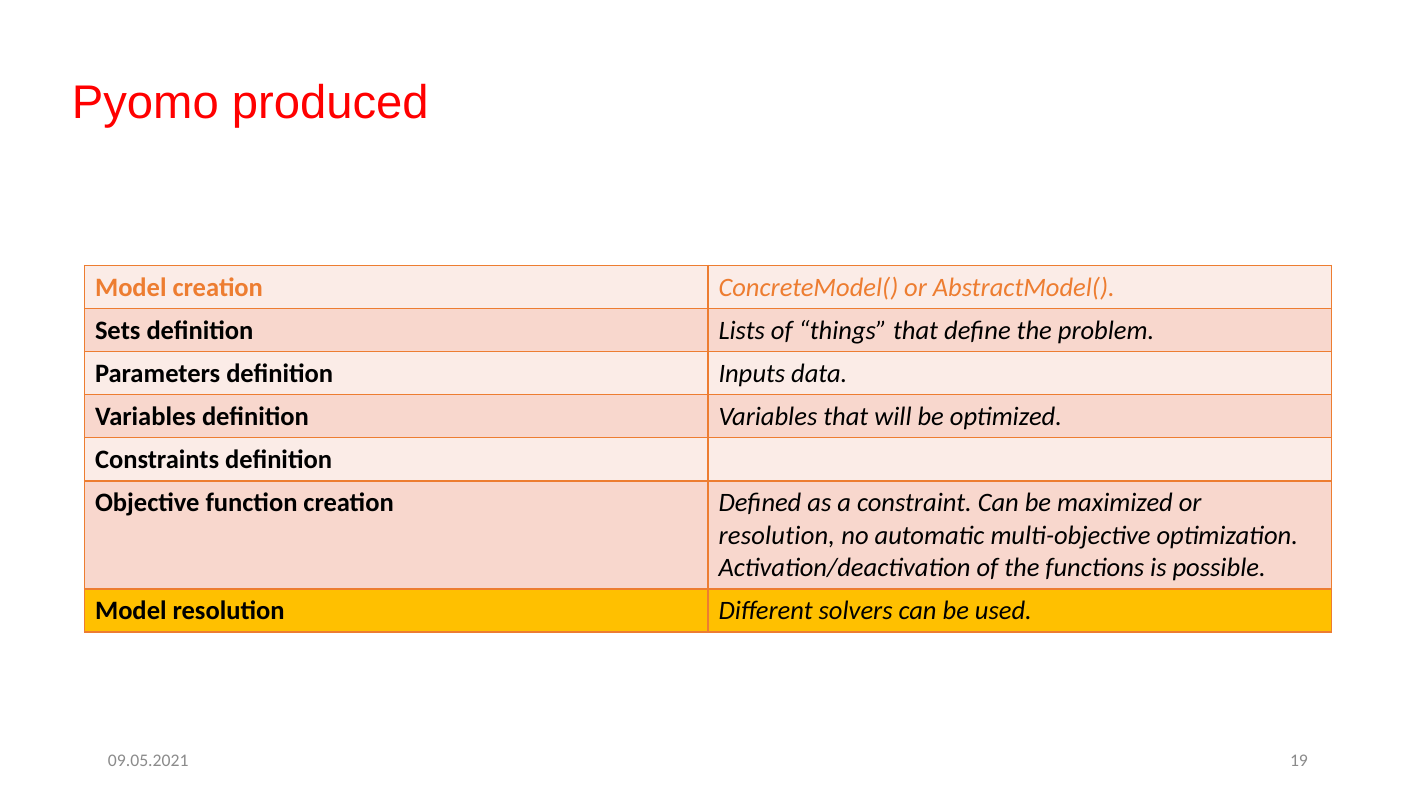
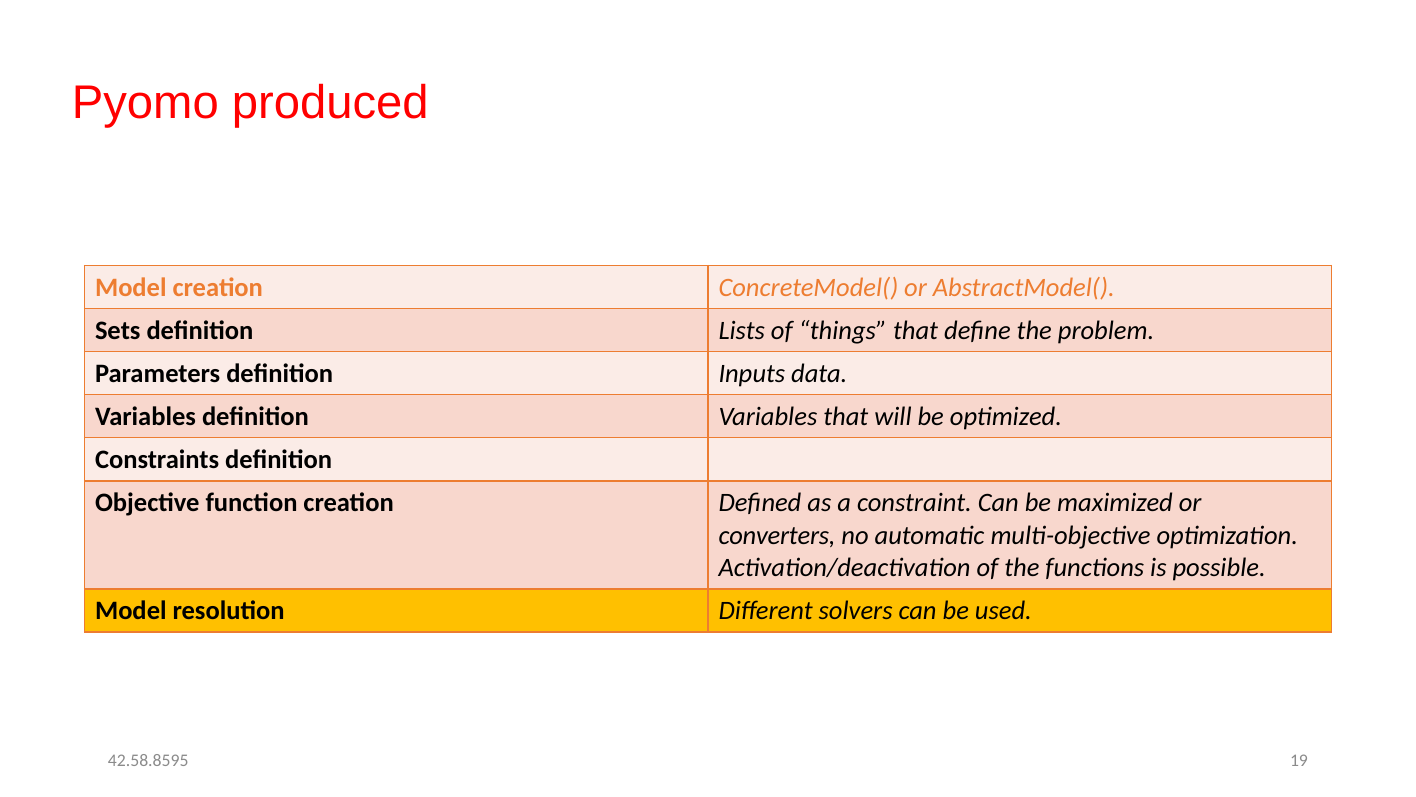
resolution at (777, 535): resolution -> converters
09.05.2021: 09.05.2021 -> 42.58.8595
